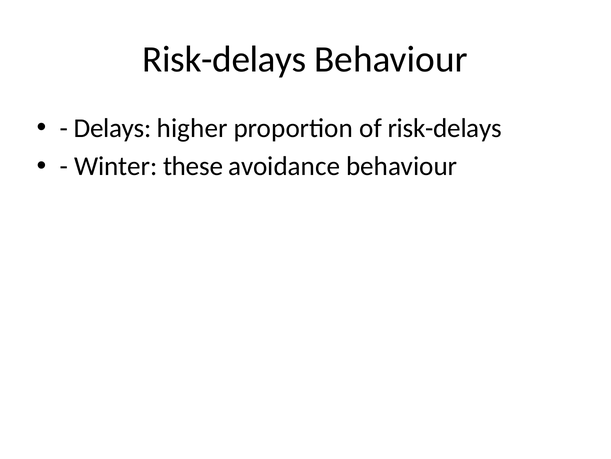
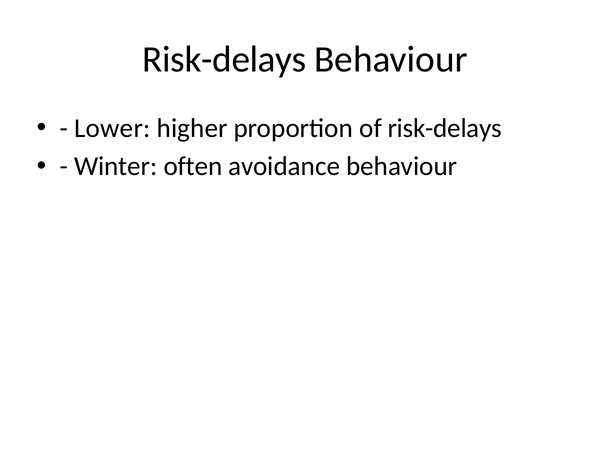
Delays: Delays -> Lower
these: these -> often
